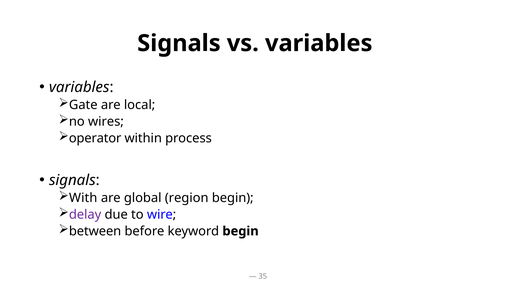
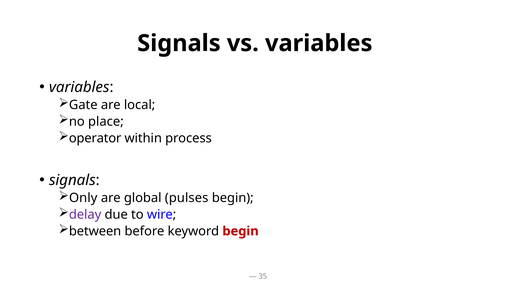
wires: wires -> place
With: With -> Only
region: region -> pulses
begin at (241, 231) colour: black -> red
